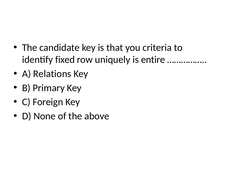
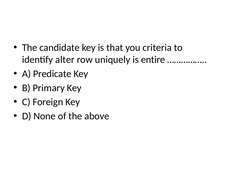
fixed: fixed -> alter
Relations: Relations -> Predicate
